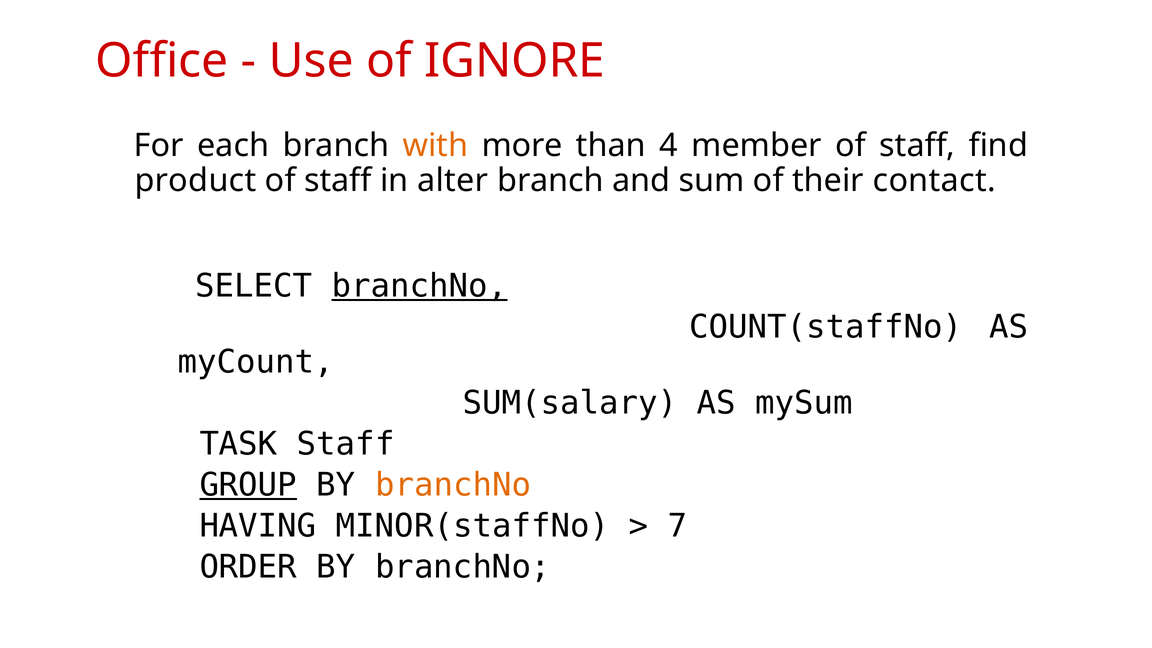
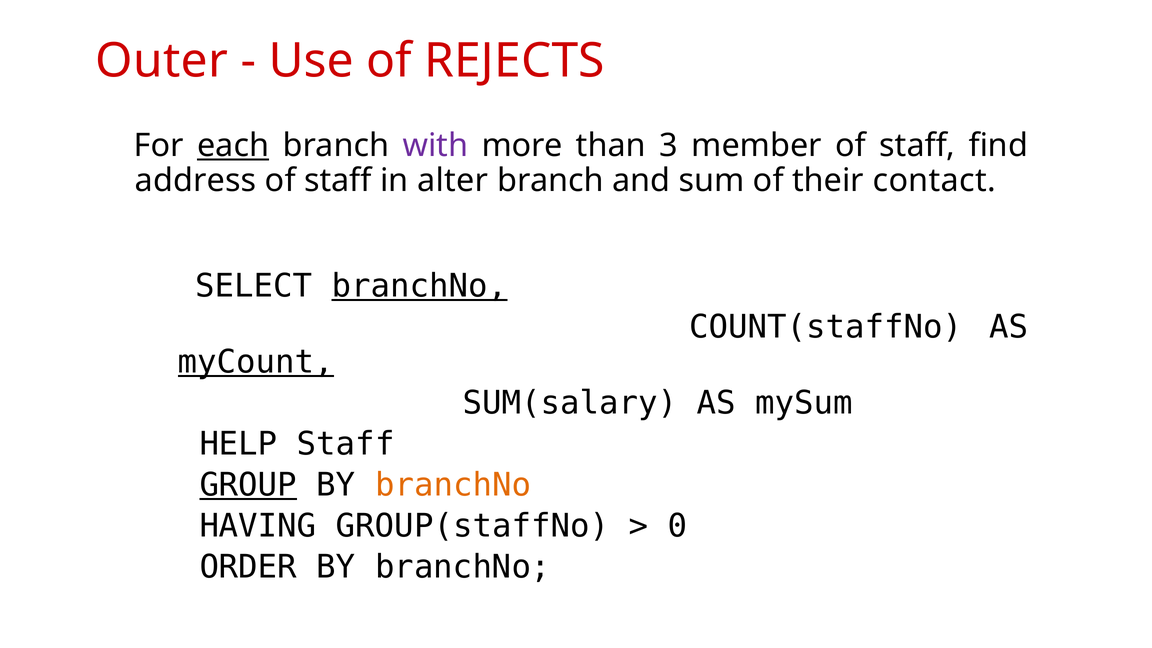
Office: Office -> Outer
IGNORE: IGNORE -> REJECTS
each underline: none -> present
with colour: orange -> purple
4: 4 -> 3
product: product -> address
myCount underline: none -> present
TASK: TASK -> HELP
MINOR(staffNo: MINOR(staffNo -> GROUP(staffNo
7: 7 -> 0
